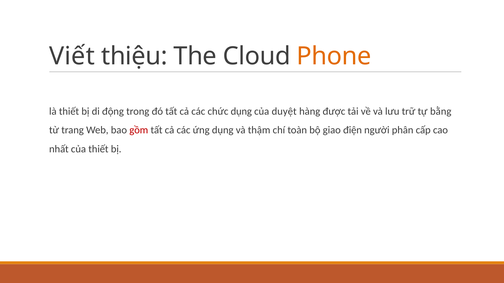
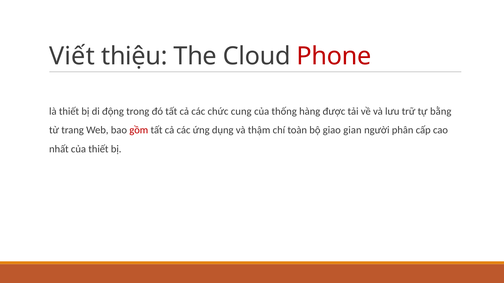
Phone colour: orange -> red
chức dụng: dụng -> cung
duyệt: duyệt -> thống
điện: điện -> gian
